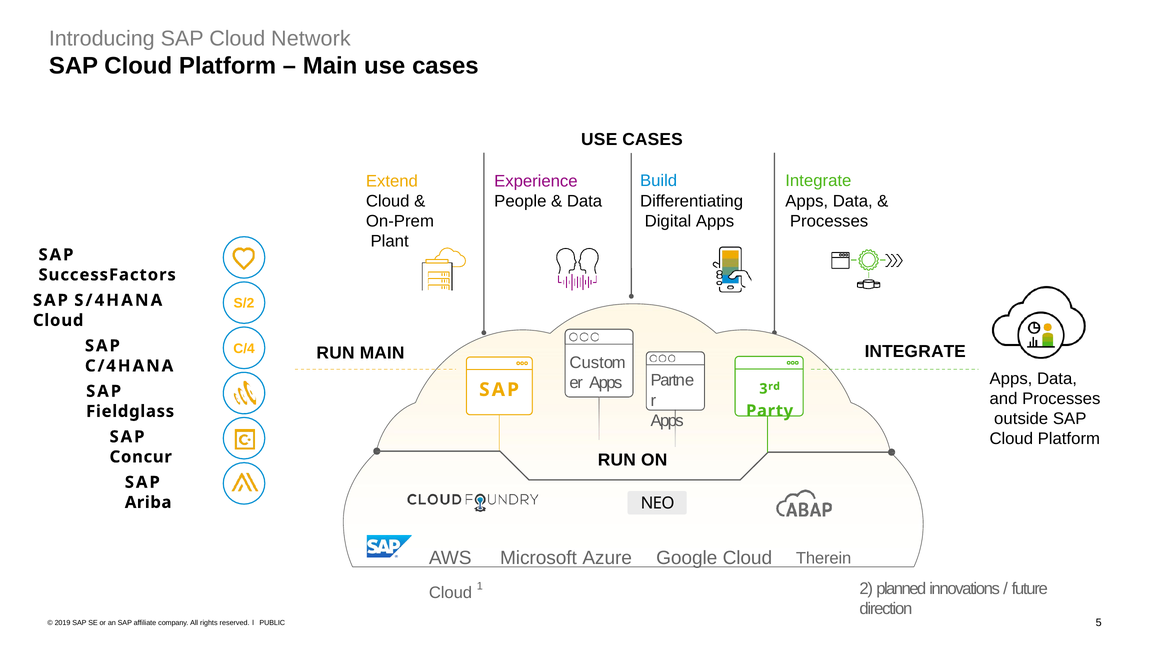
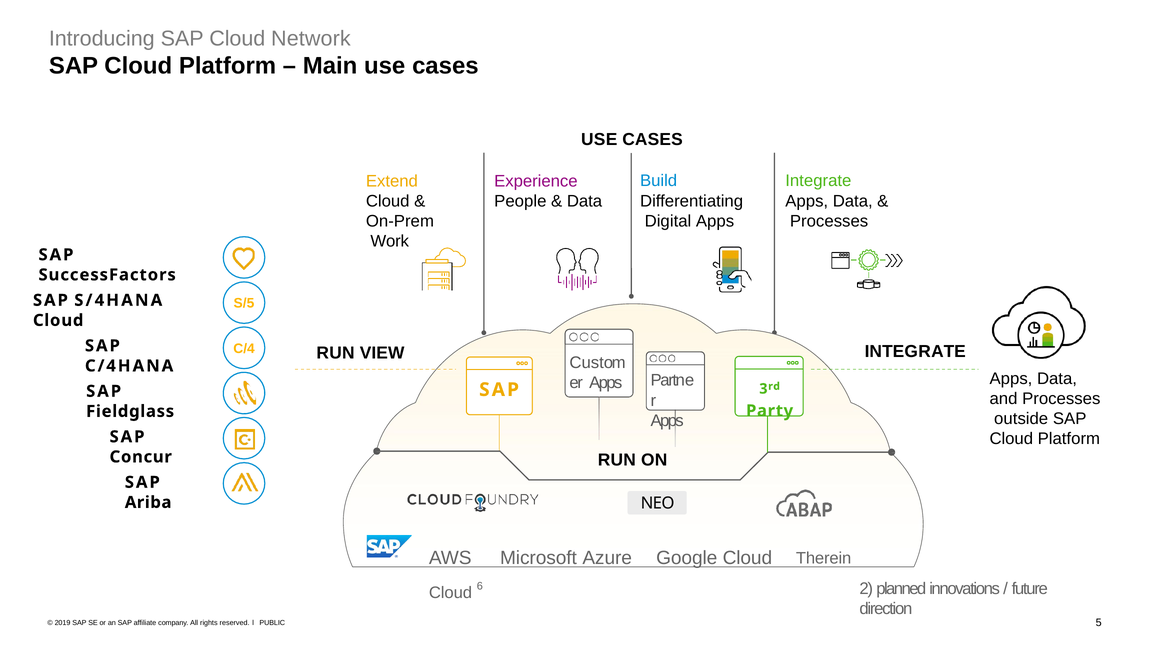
Plant: Plant -> Work
S/2: S/2 -> S/5
RUN MAIN: MAIN -> VIEW
1: 1 -> 6
